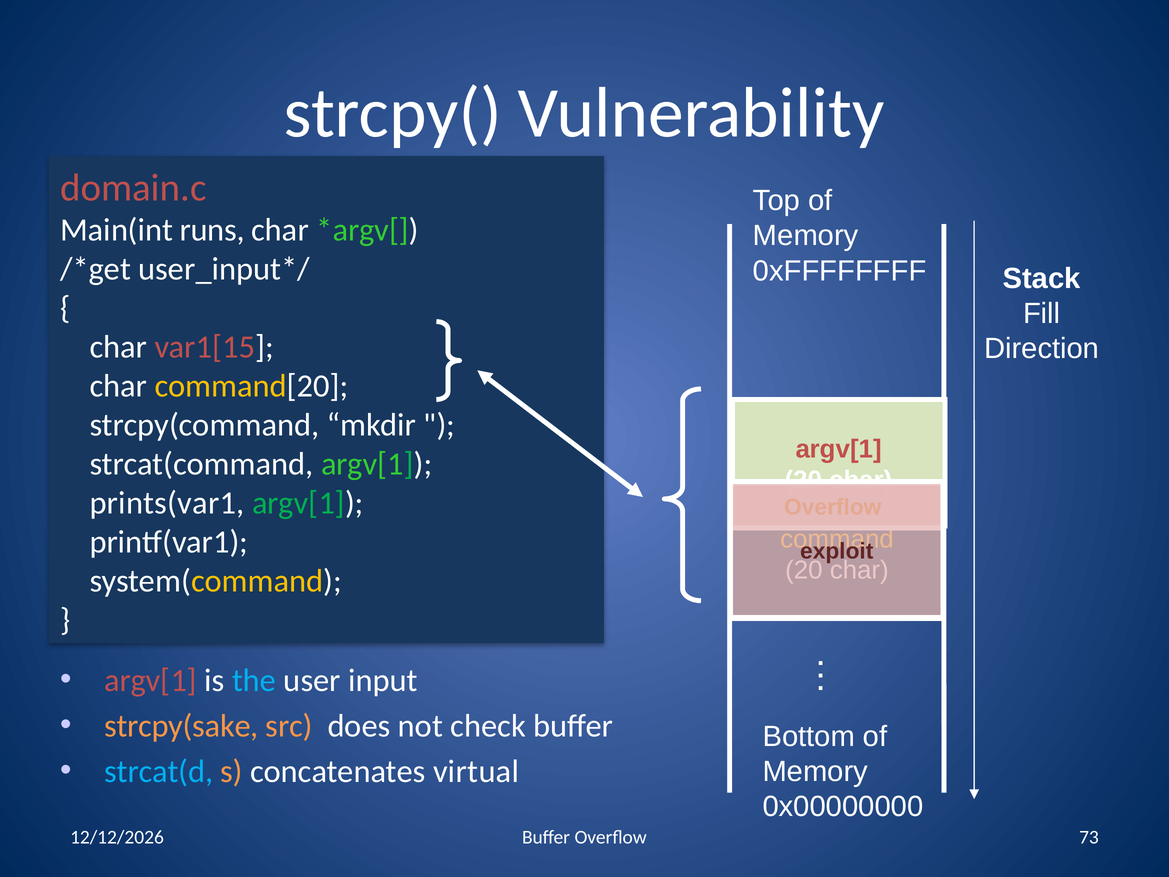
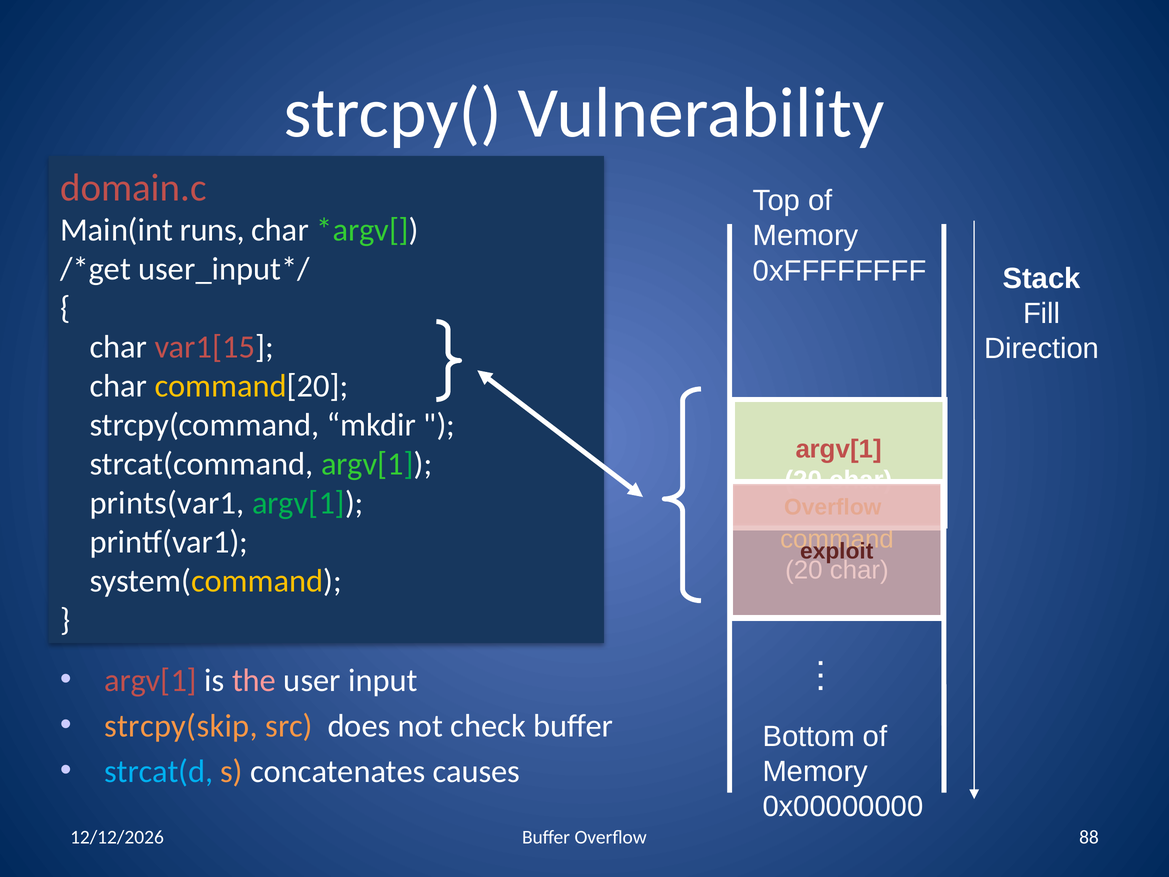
the colour: light blue -> pink
strcpy(sake: strcpy(sake -> strcpy(skip
virtual: virtual -> causes
73: 73 -> 88
